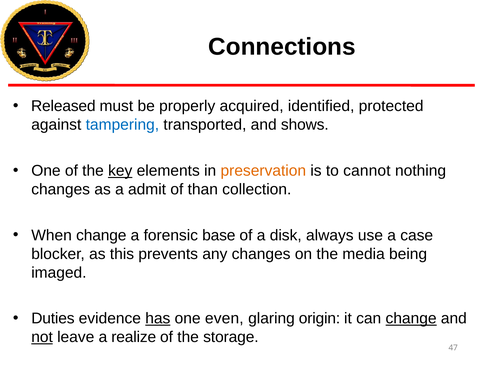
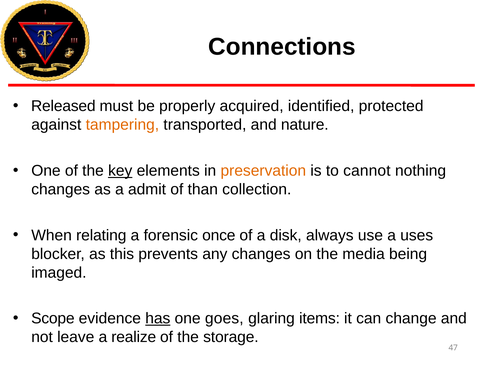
tampering colour: blue -> orange
shows: shows -> nature
When change: change -> relating
base: base -> once
case: case -> uses
Duties: Duties -> Scope
even: even -> goes
origin: origin -> items
change at (411, 319) underline: present -> none
not underline: present -> none
